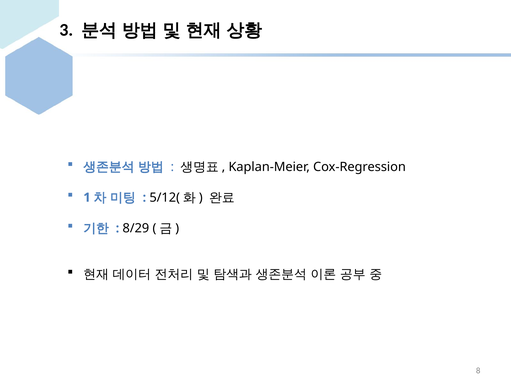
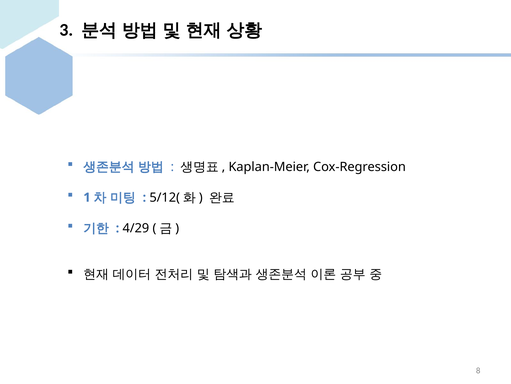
8/29: 8/29 -> 4/29
